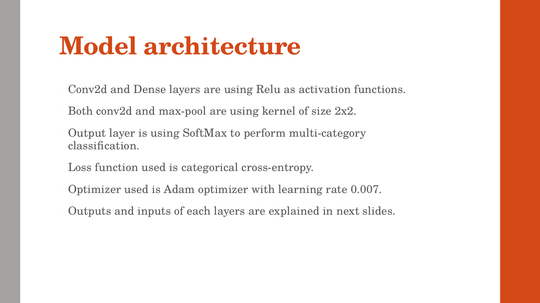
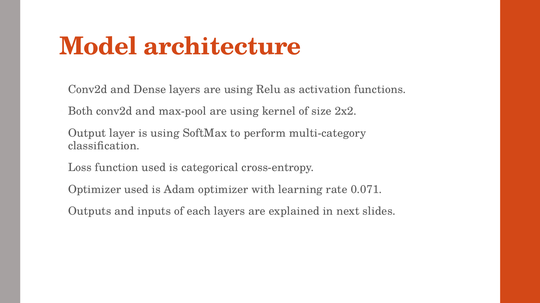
0.007: 0.007 -> 0.071
